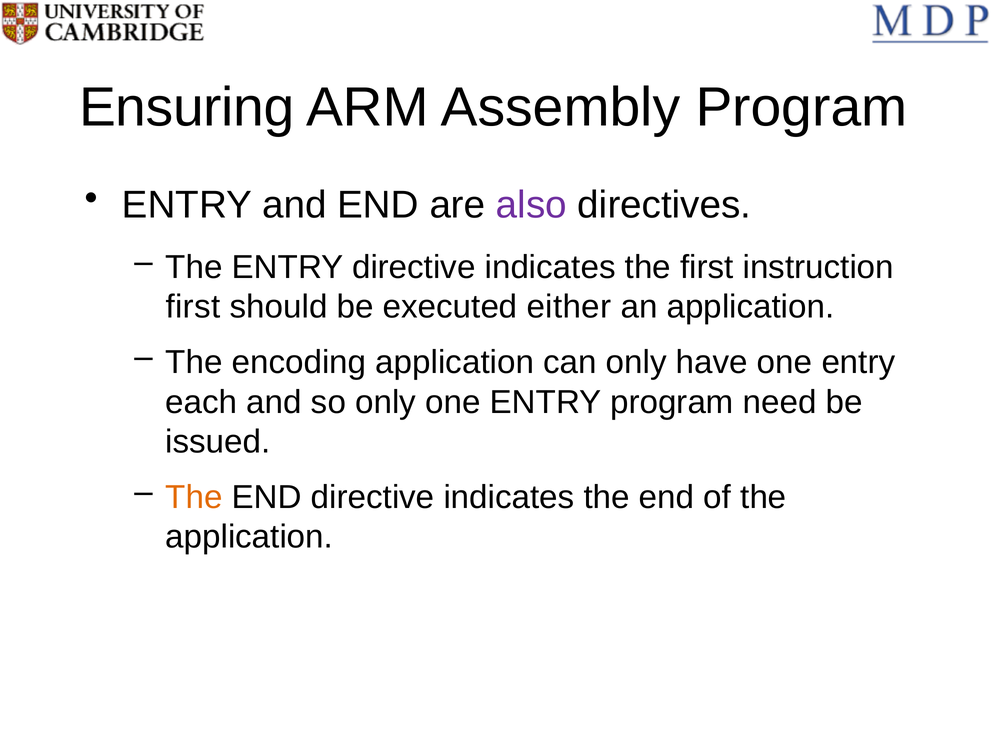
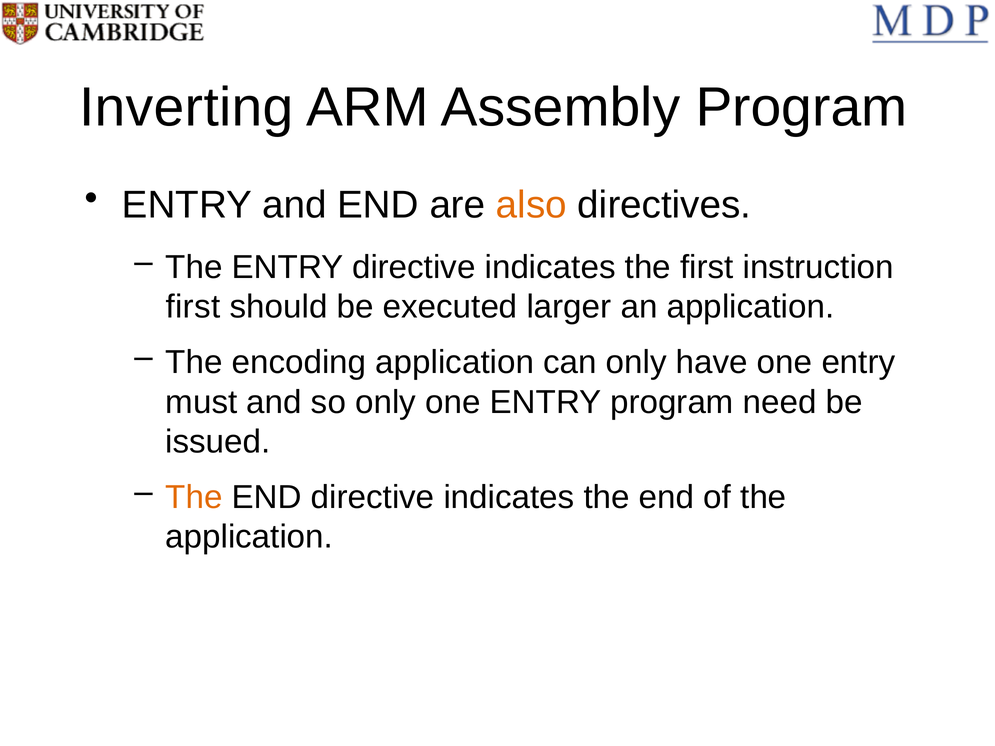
Ensuring: Ensuring -> Inverting
also colour: purple -> orange
either: either -> larger
each: each -> must
